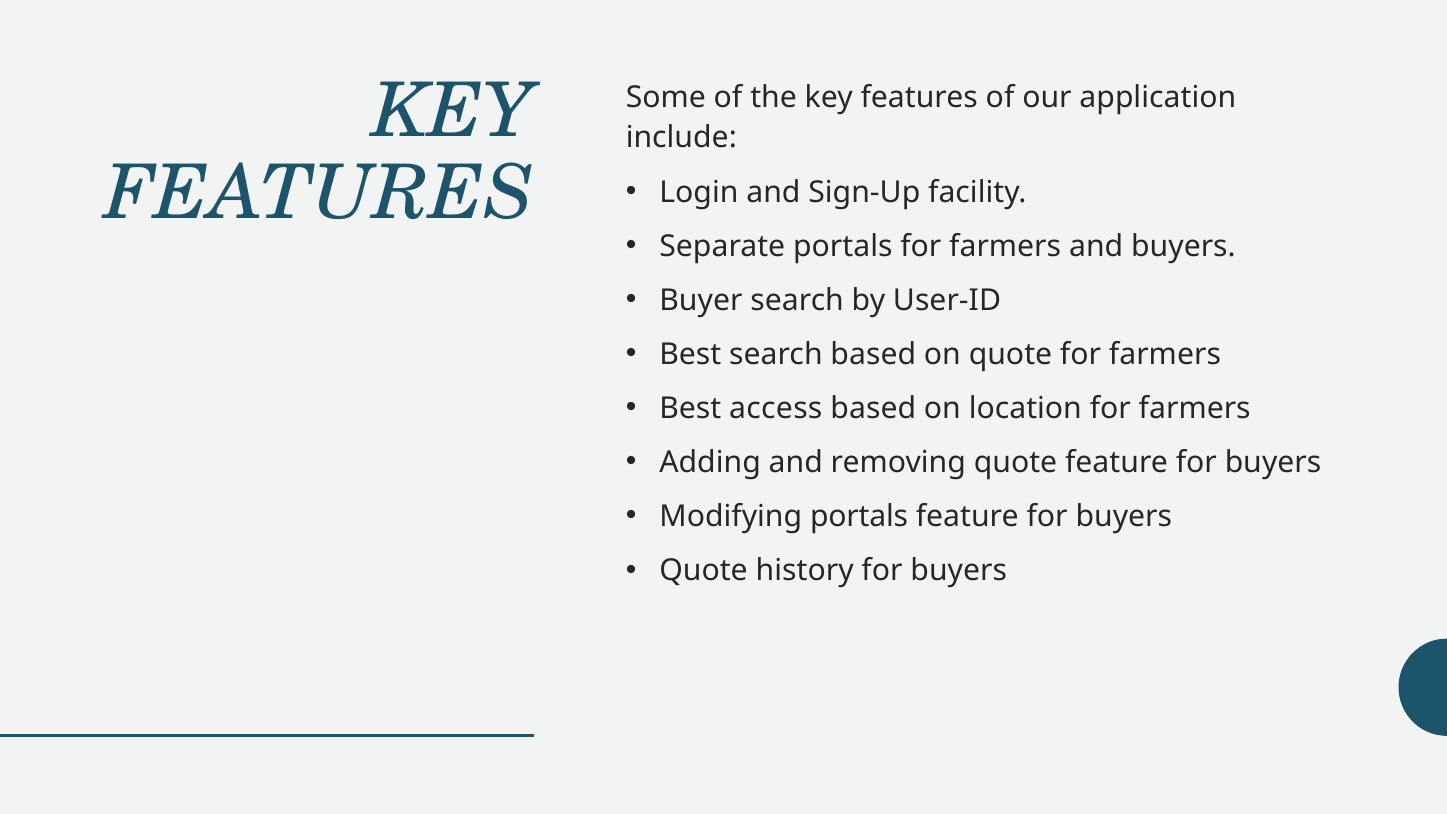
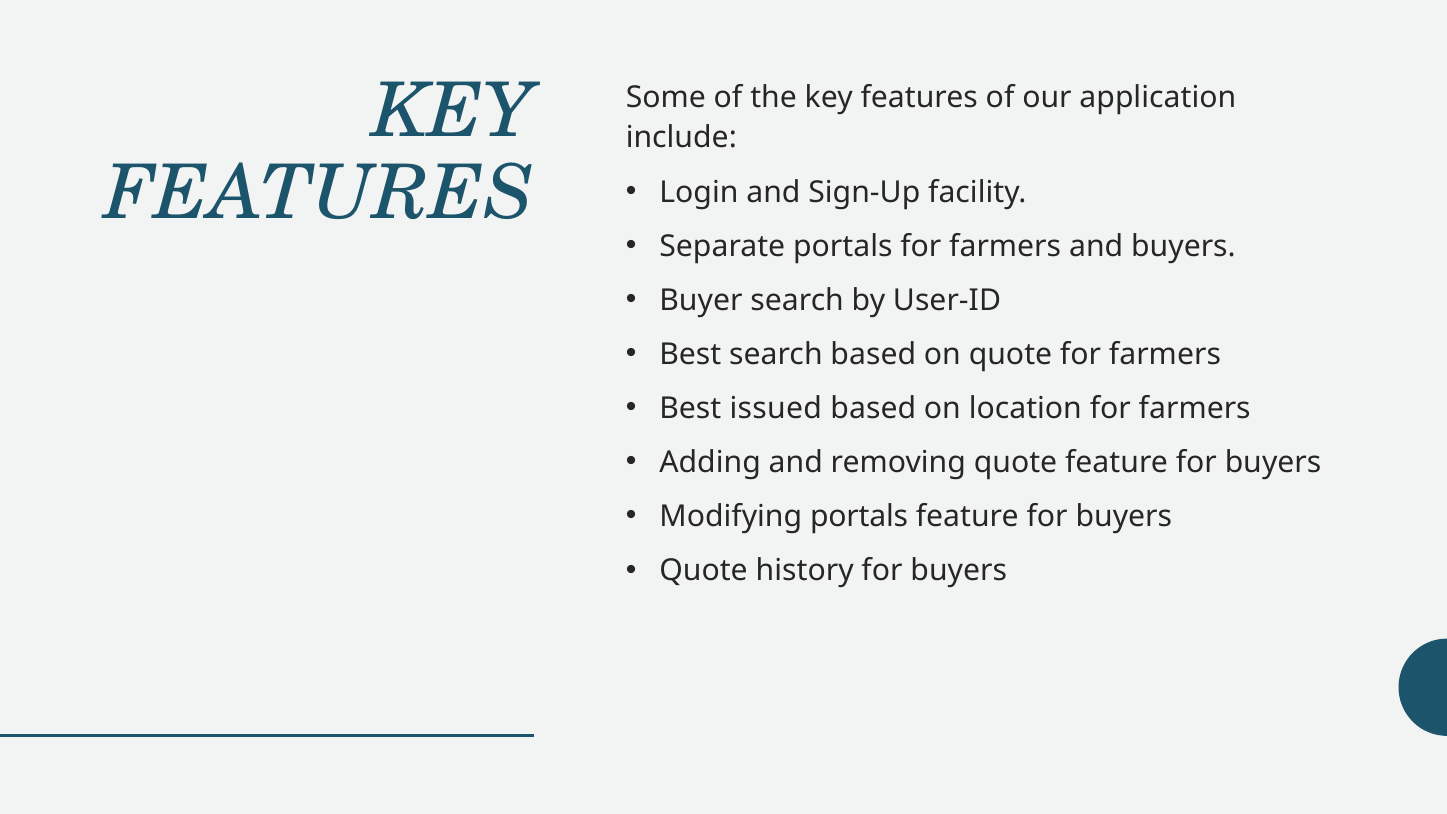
access: access -> issued
